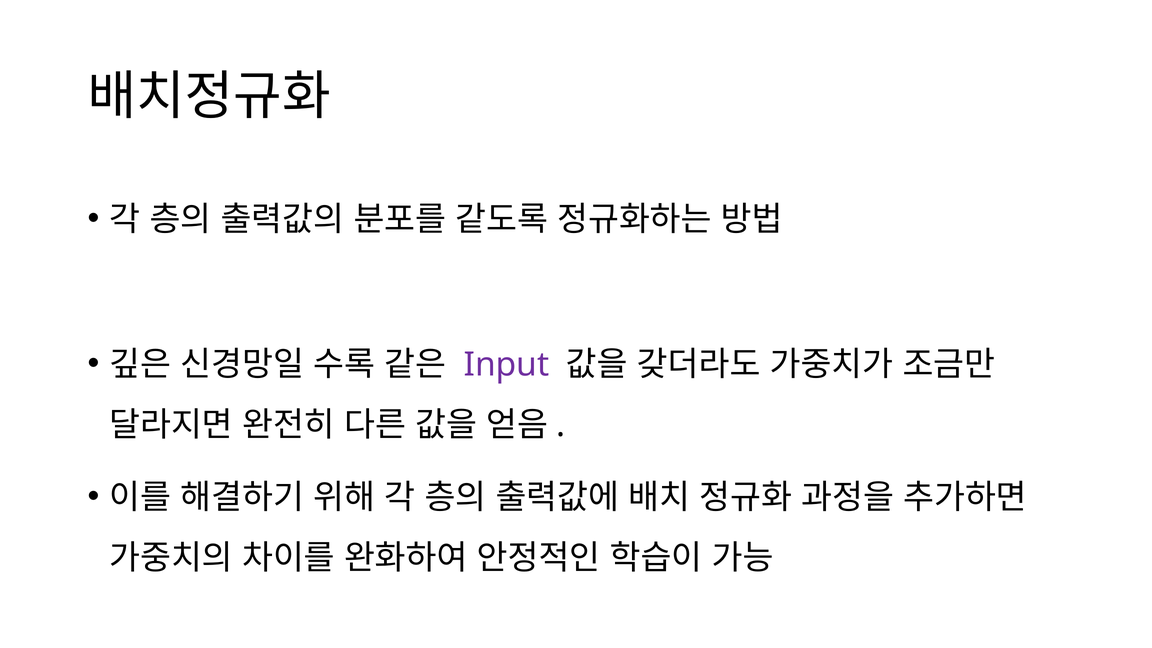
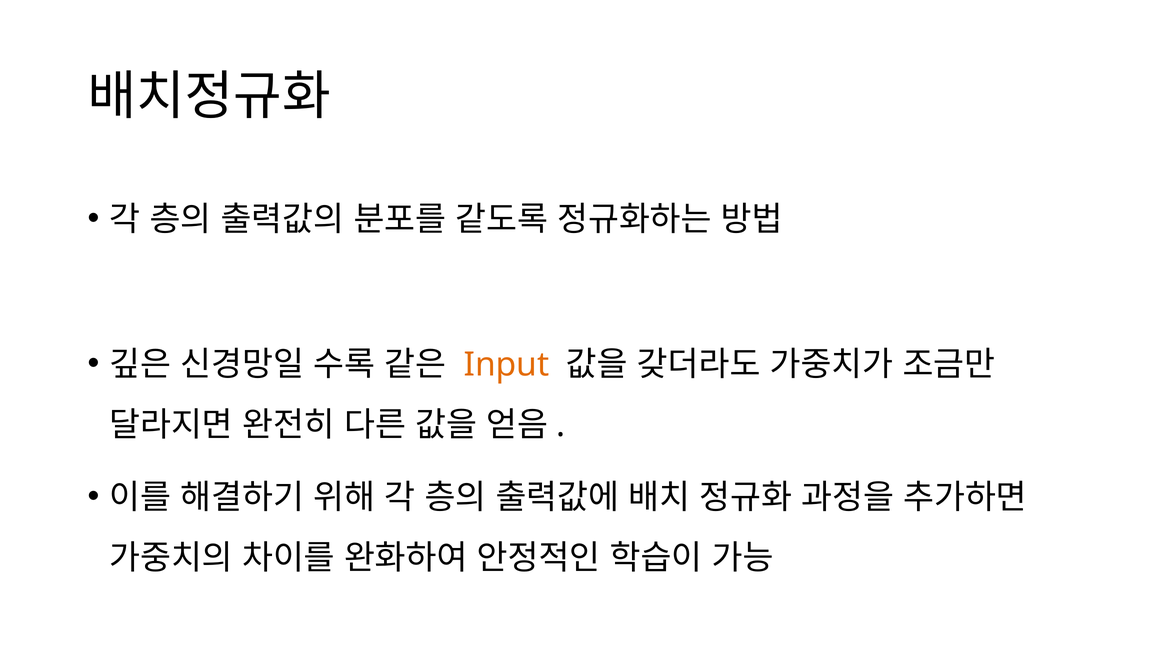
Input colour: purple -> orange
